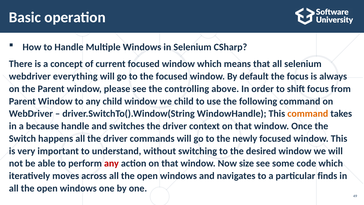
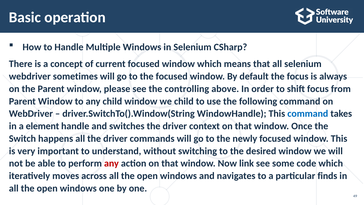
everything: everything -> sometimes
command at (308, 114) colour: orange -> blue
because: because -> element
size: size -> link
